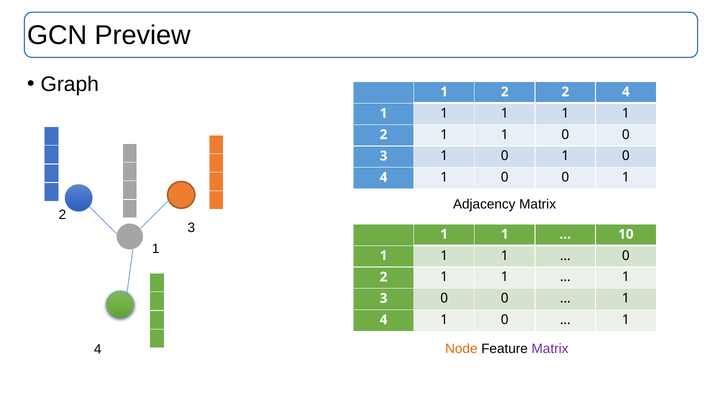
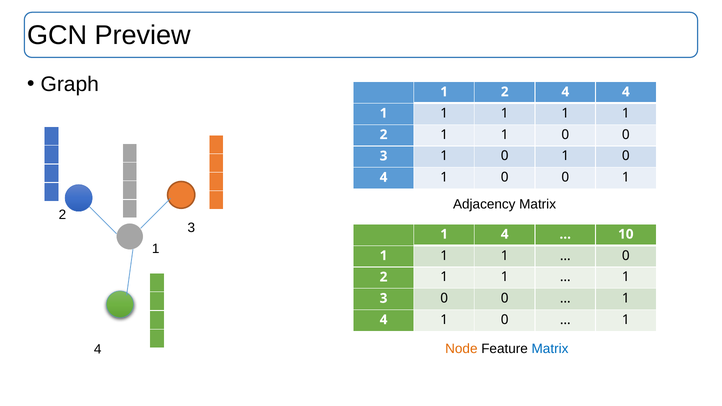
1 2 2: 2 -> 4
1 at (505, 234): 1 -> 4
Matrix at (550, 349) colour: purple -> blue
